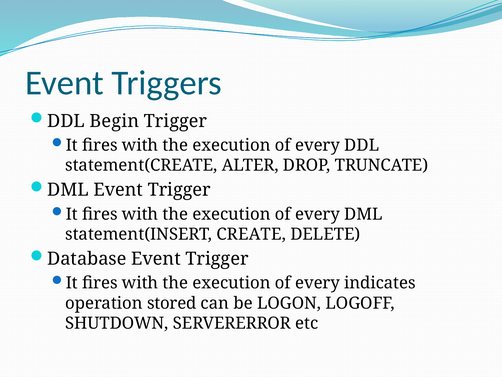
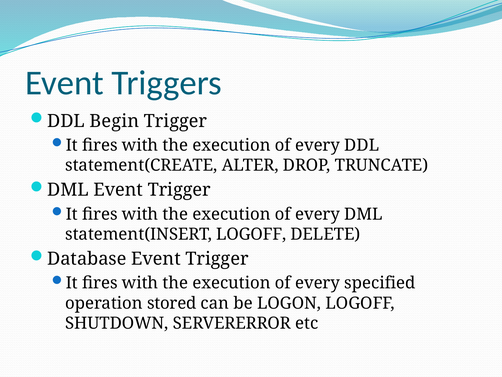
statement(INSERT CREATE: CREATE -> LOGOFF
indicates: indicates -> specified
